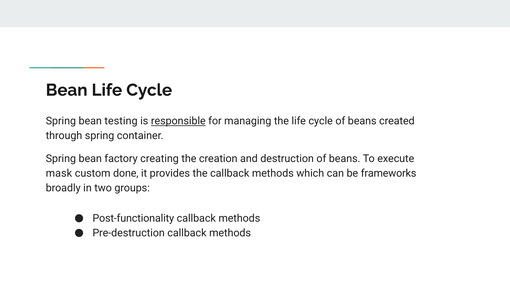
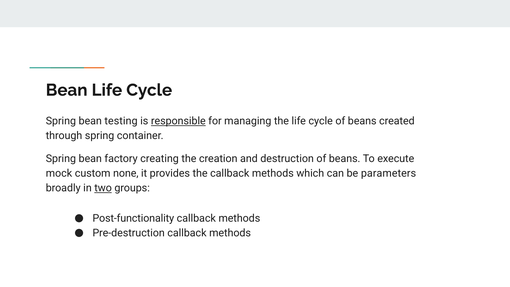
mask: mask -> mock
done: done -> none
frameworks: frameworks -> parameters
two underline: none -> present
